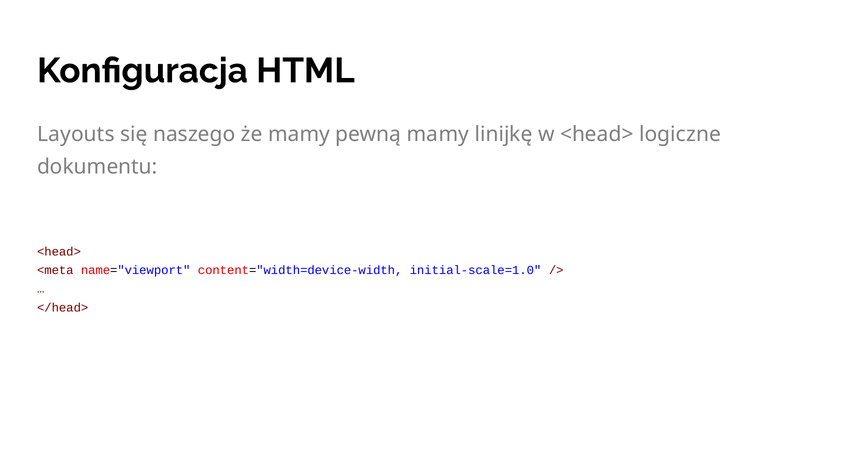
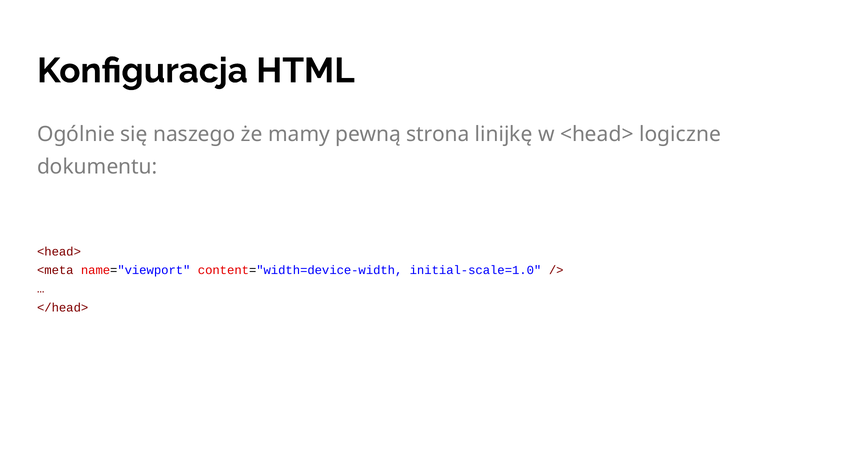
Layouts: Layouts -> Ogólnie
pewną mamy: mamy -> strona
